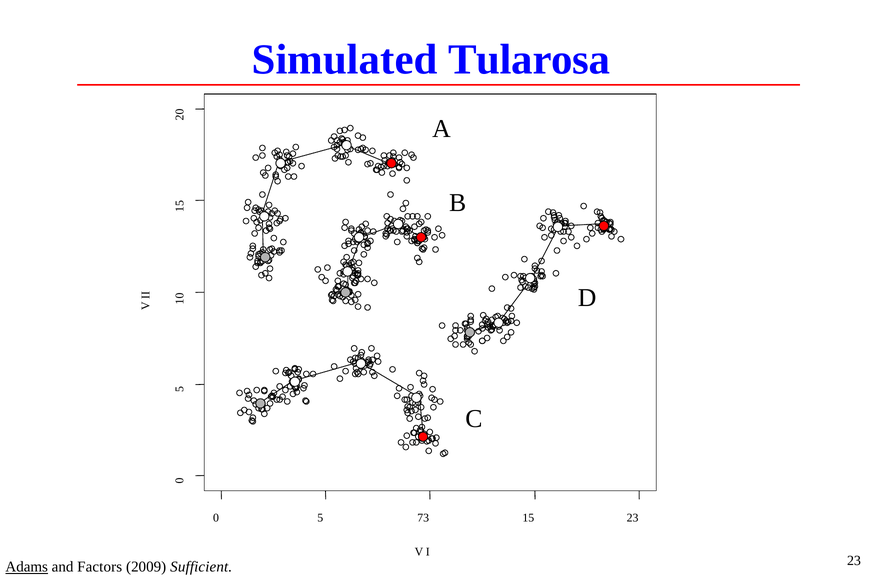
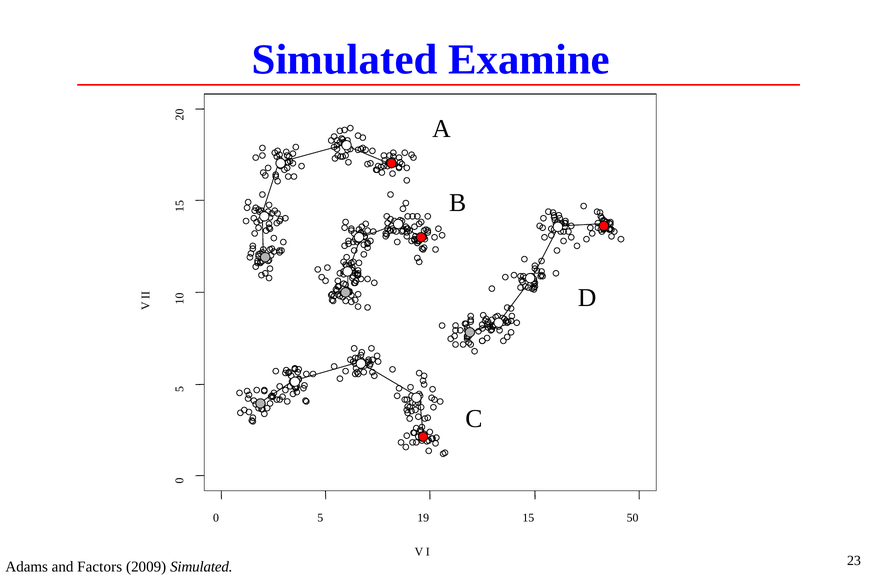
Tularosa: Tularosa -> Examine
73: 73 -> 19
15 23: 23 -> 50
Adams underline: present -> none
2009 Sufficient: Sufficient -> Simulated
